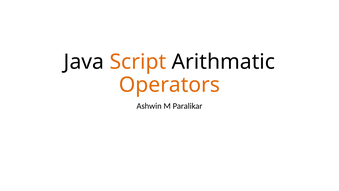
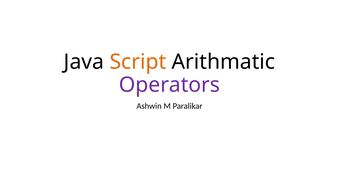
Operators colour: orange -> purple
